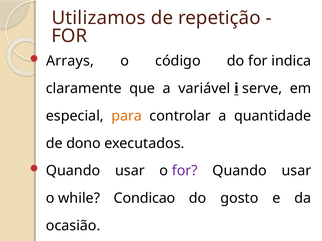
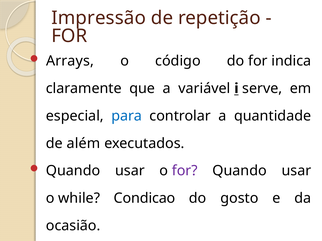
Utilizamos: Utilizamos -> Impressão
para colour: orange -> blue
dono: dono -> além
